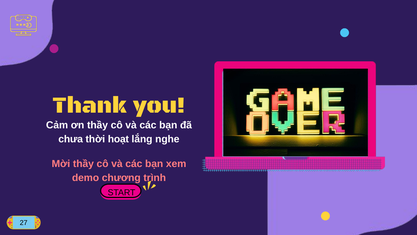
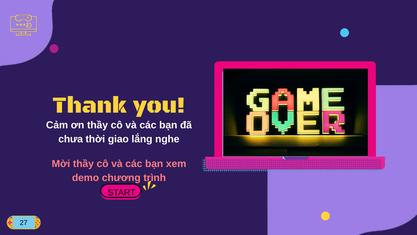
hoạt: hoạt -> giao
